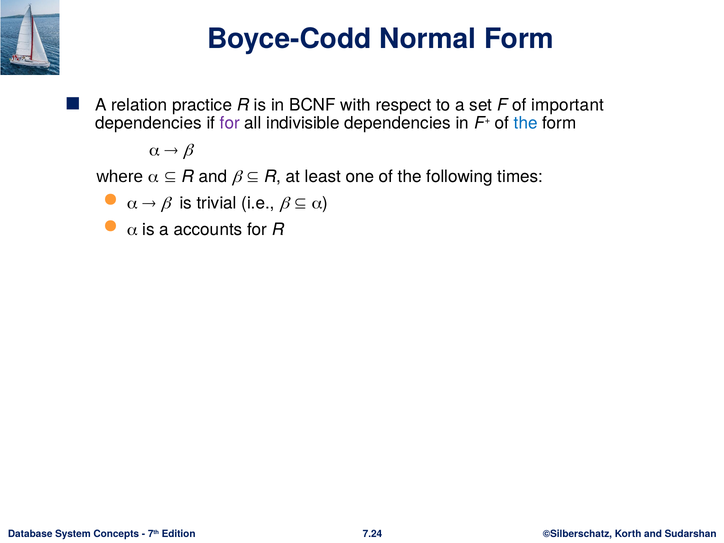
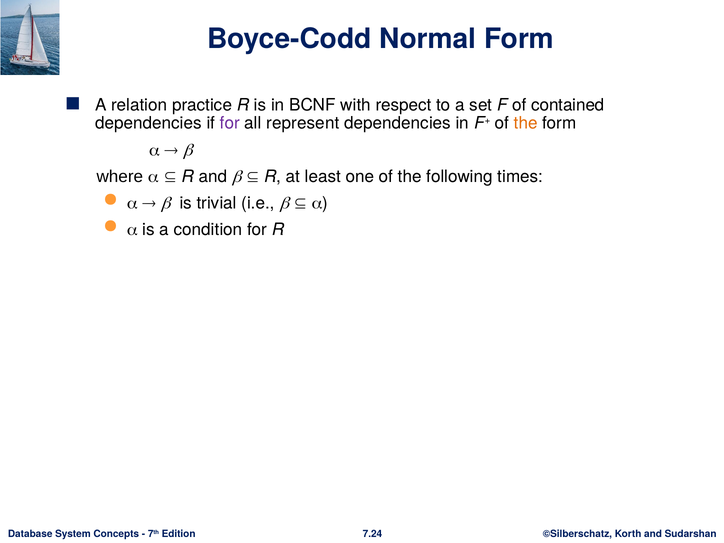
important: important -> contained
indivisible: indivisible -> represent
the at (526, 123) colour: blue -> orange
accounts: accounts -> condition
